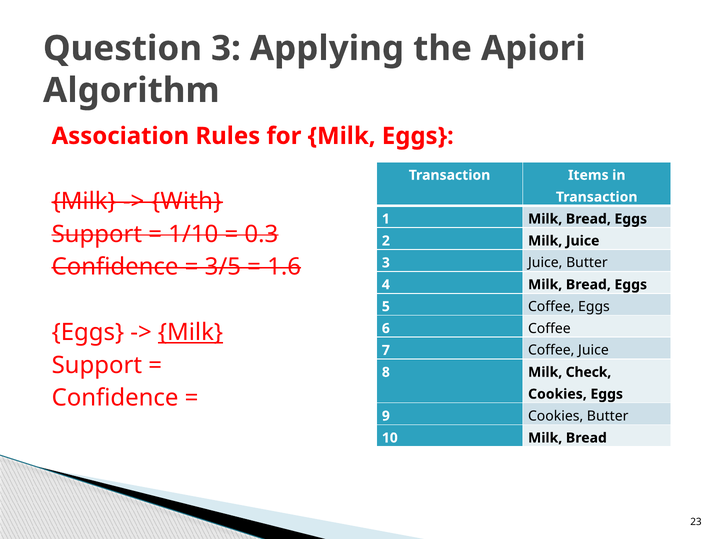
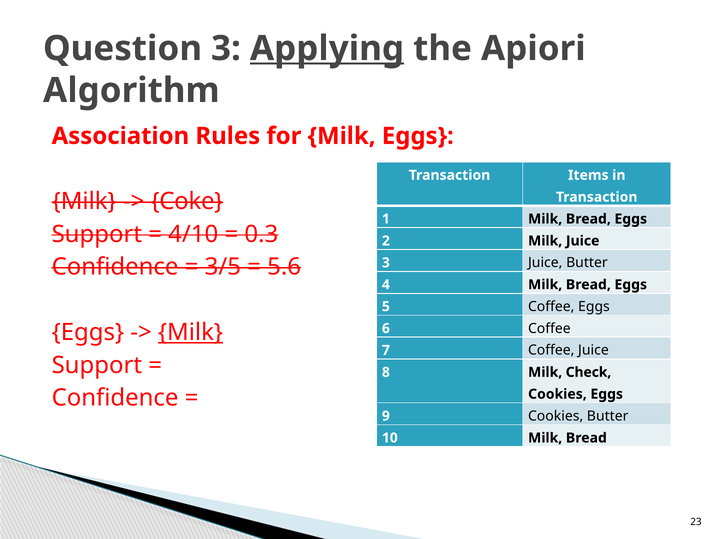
Applying underline: none -> present
With: With -> Coke
1/10: 1/10 -> 4/10
1.6: 1.6 -> 5.6
